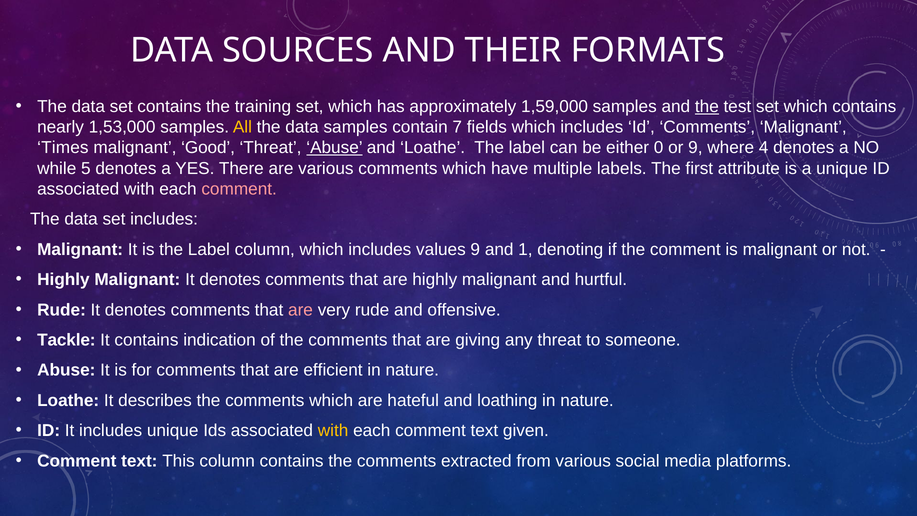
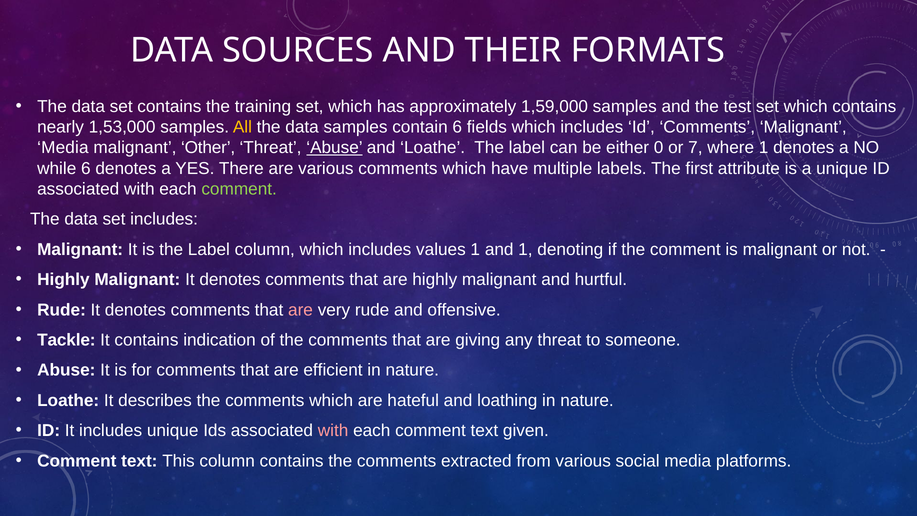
the at (707, 106) underline: present -> none
contain 7: 7 -> 6
Times at (63, 148): Times -> Media
Good: Good -> Other
or 9: 9 -> 7
where 4: 4 -> 1
while 5: 5 -> 6
comment at (239, 189) colour: pink -> light green
values 9: 9 -> 1
with at (333, 431) colour: yellow -> pink
